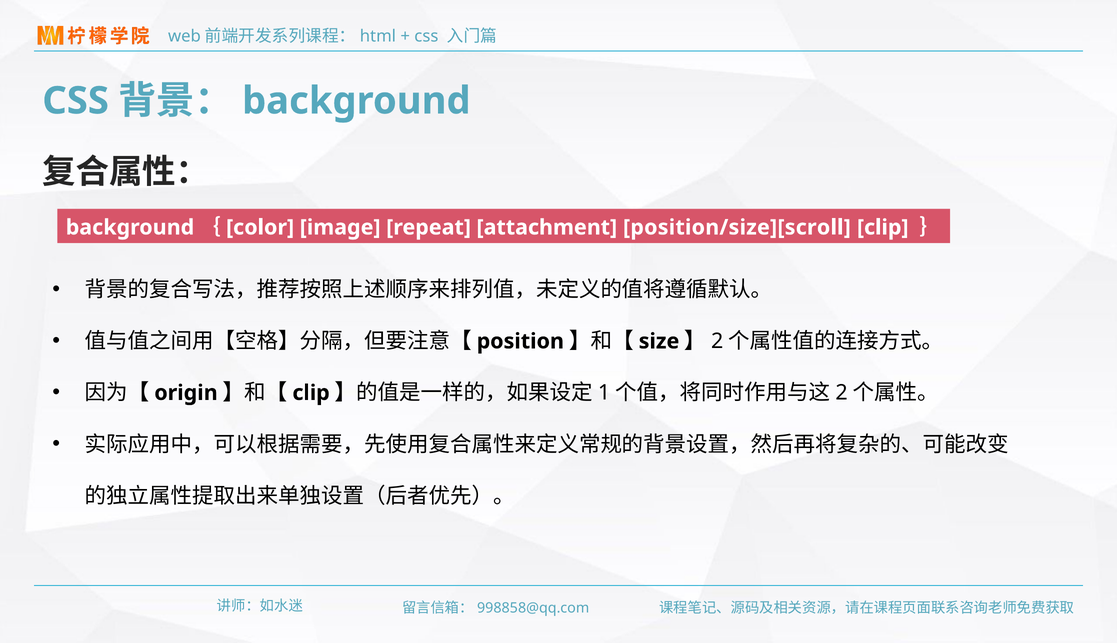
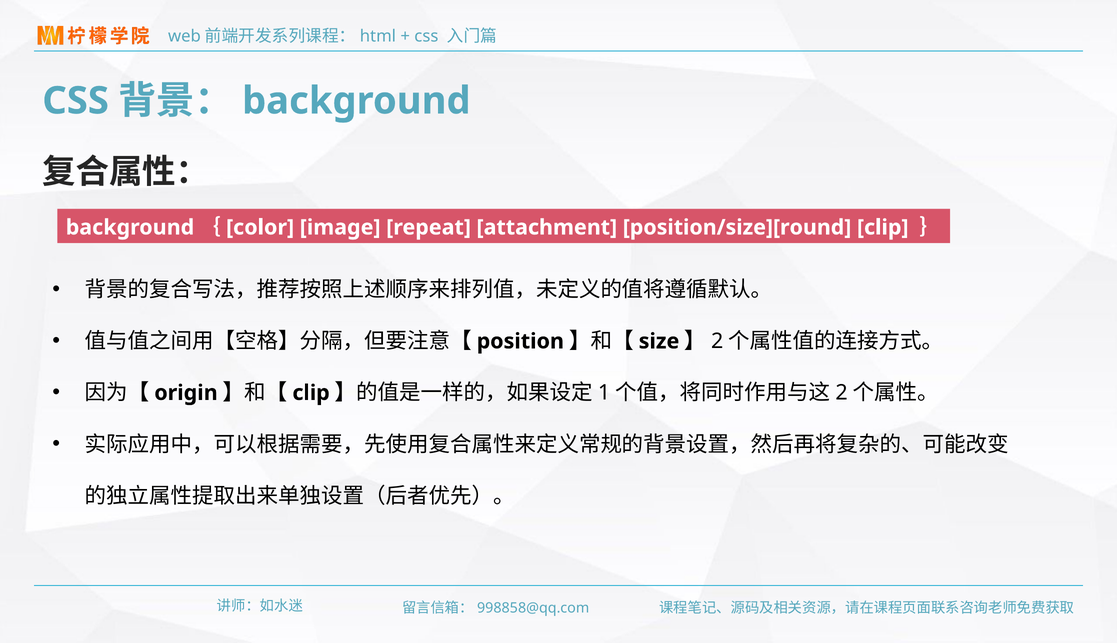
position/size][scroll: position/size][scroll -> position/size][round
